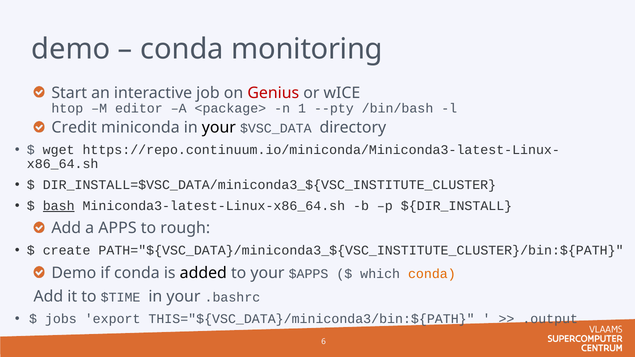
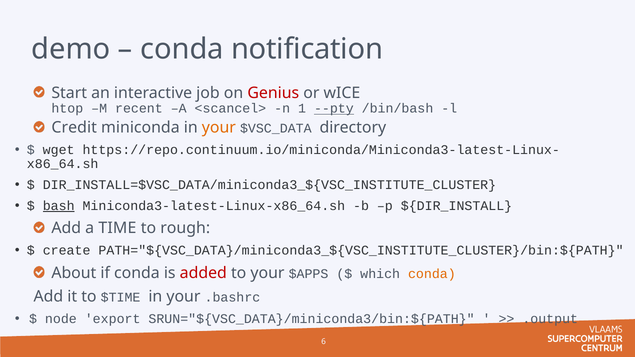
monitoring: monitoring -> notification
editor: editor -> recent
<package>: <package> -> <scancel>
--pty underline: none -> present
your at (219, 128) colour: black -> orange
APPS: APPS -> TIME
Demo at (74, 273): Demo -> About
added colour: black -> red
jobs: jobs -> node
THIS="${VSC_DATA}/miniconda3/bin:${PATH: THIS="${VSC_DATA}/miniconda3/bin:${PATH -> SRUN="${VSC_DATA}/miniconda3/bin:${PATH
